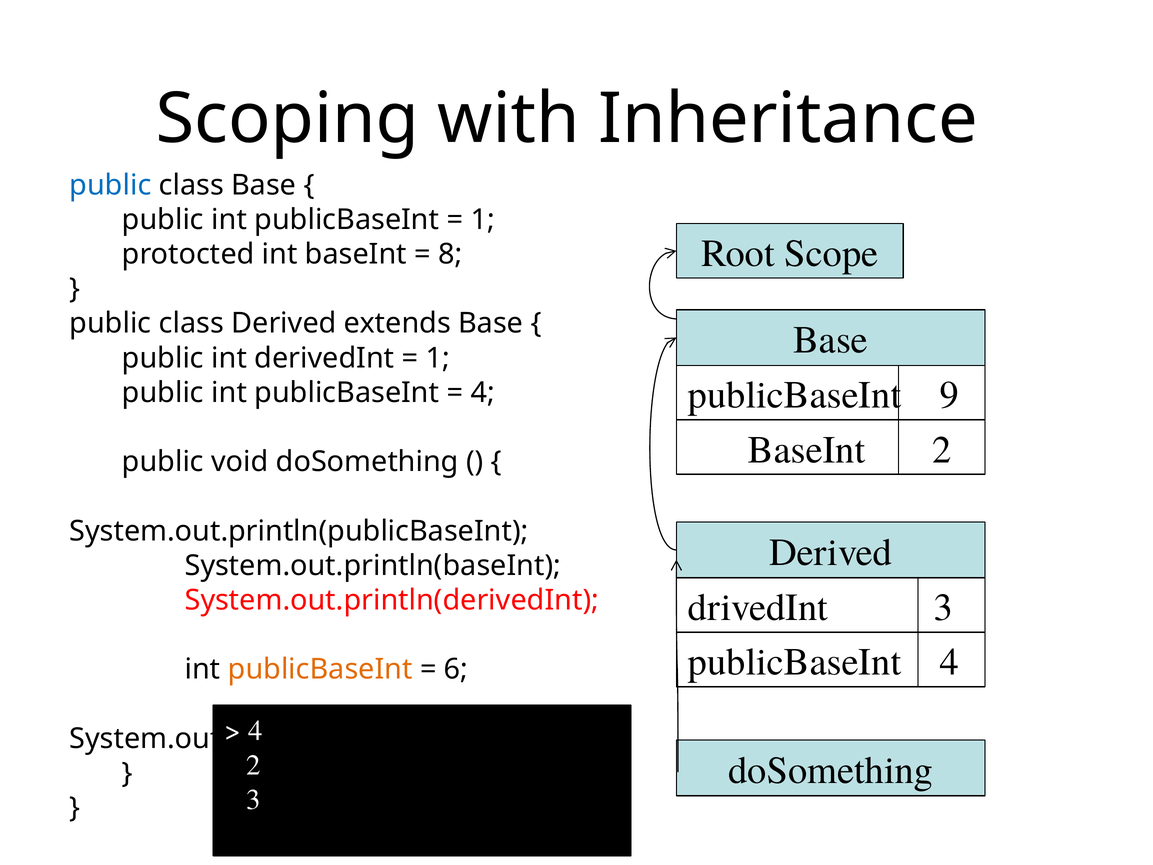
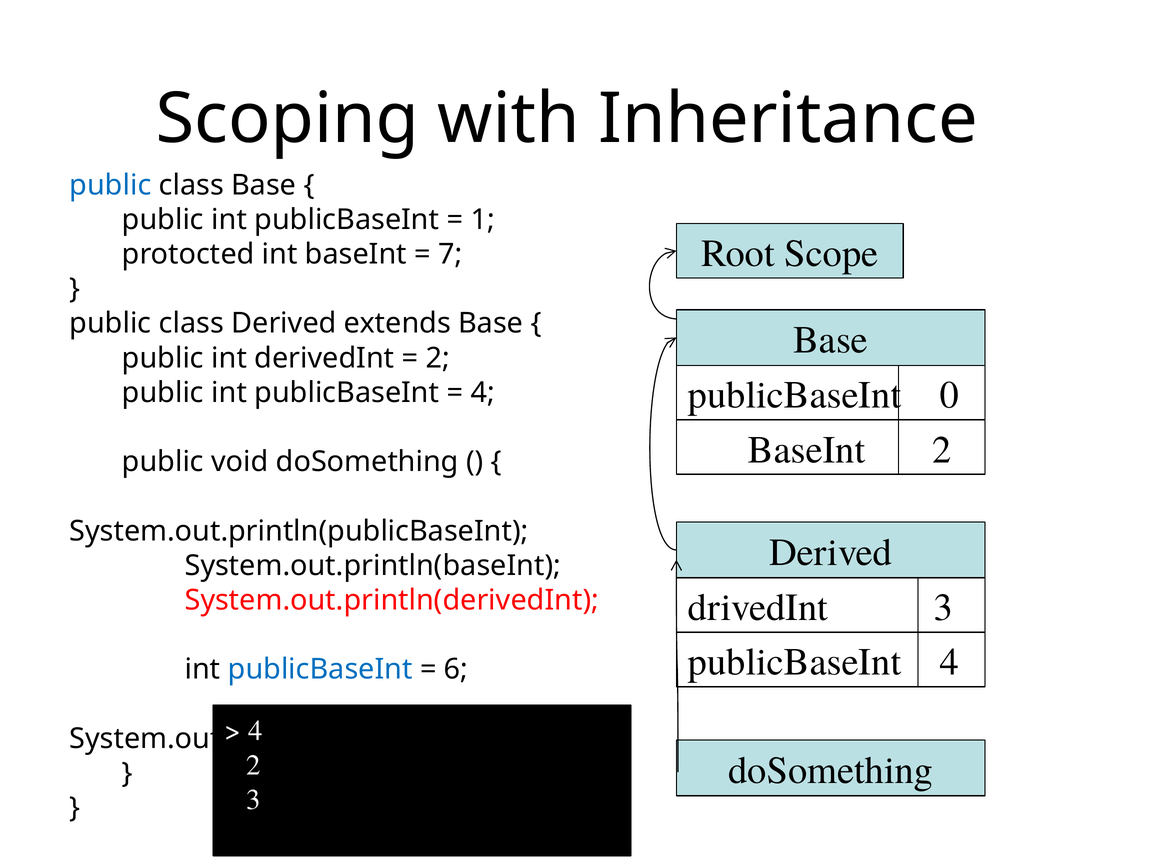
8: 8 -> 7
1 at (438, 358): 1 -> 2
9: 9 -> 0
publicBaseInt at (320, 669) colour: orange -> blue
